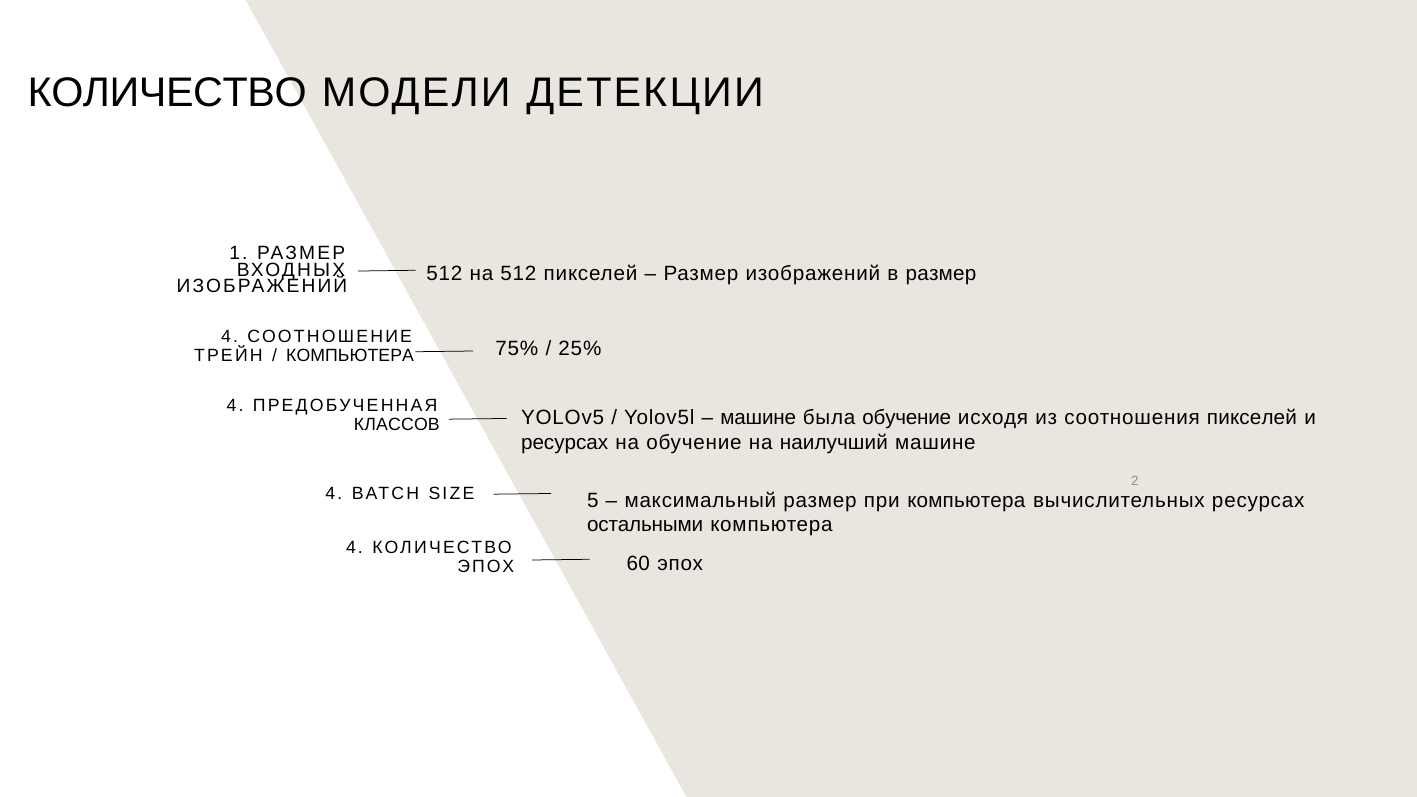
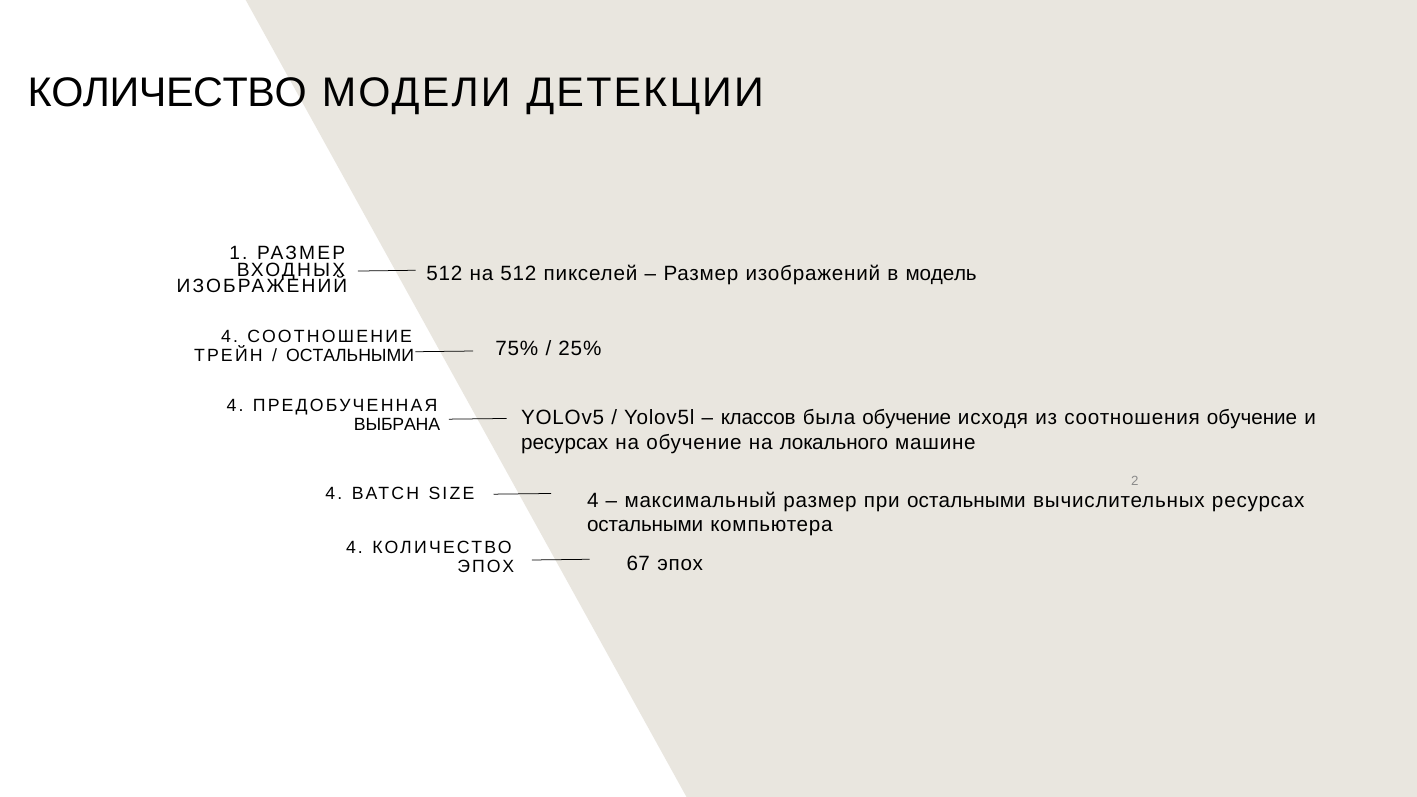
в размер: размер -> модель
КОМПЬЮТЕРА at (350, 356): КОМПЬЮТЕРА -> ОСТАЛЬНЫМИ
КЛАССОВ: КЛАССОВ -> ВЫБРАНА
машине at (758, 418): машине -> классов
соотношения пикселей: пикселей -> обучение
наилучший: наилучший -> локального
SIZE 5: 5 -> 4
при компьютера: компьютера -> остальными
60: 60 -> 67
